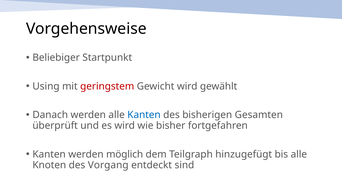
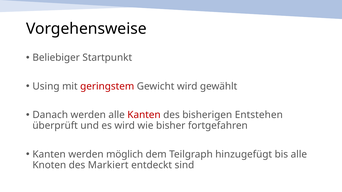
Kanten at (144, 115) colour: blue -> red
Gesamten: Gesamten -> Entstehen
Vorgang: Vorgang -> Markiert
